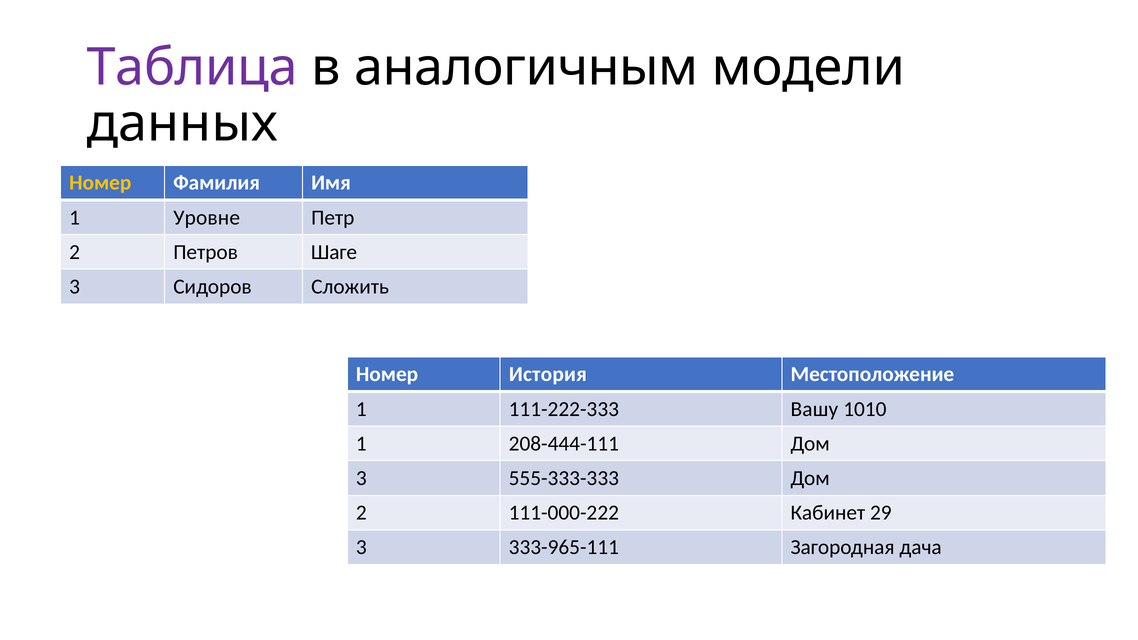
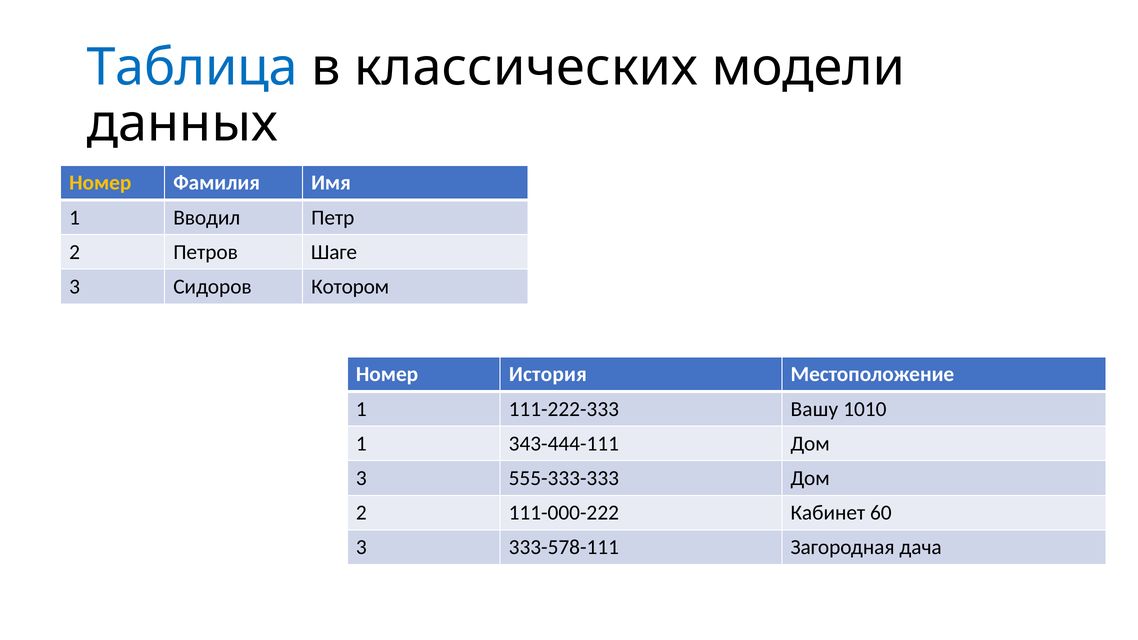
Таблица colour: purple -> blue
аналогичным: аналогичным -> классических
Уровне: Уровне -> Вводил
Сложить: Сложить -> Котором
208-444-111: 208-444-111 -> 343-444-111
29: 29 -> 60
333-965-111: 333-965-111 -> 333-578-111
